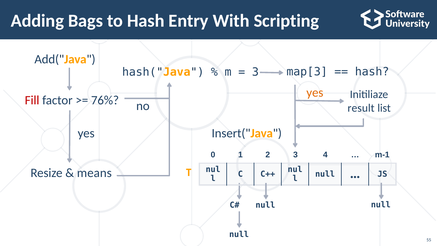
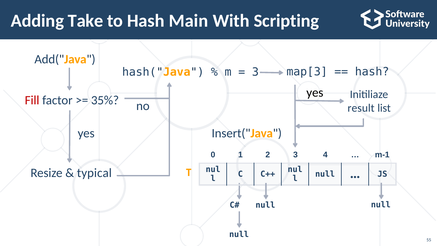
Bags: Bags -> Take
Entry: Entry -> Main
yes at (315, 92) colour: orange -> black
76%: 76% -> 35%
means: means -> typical
